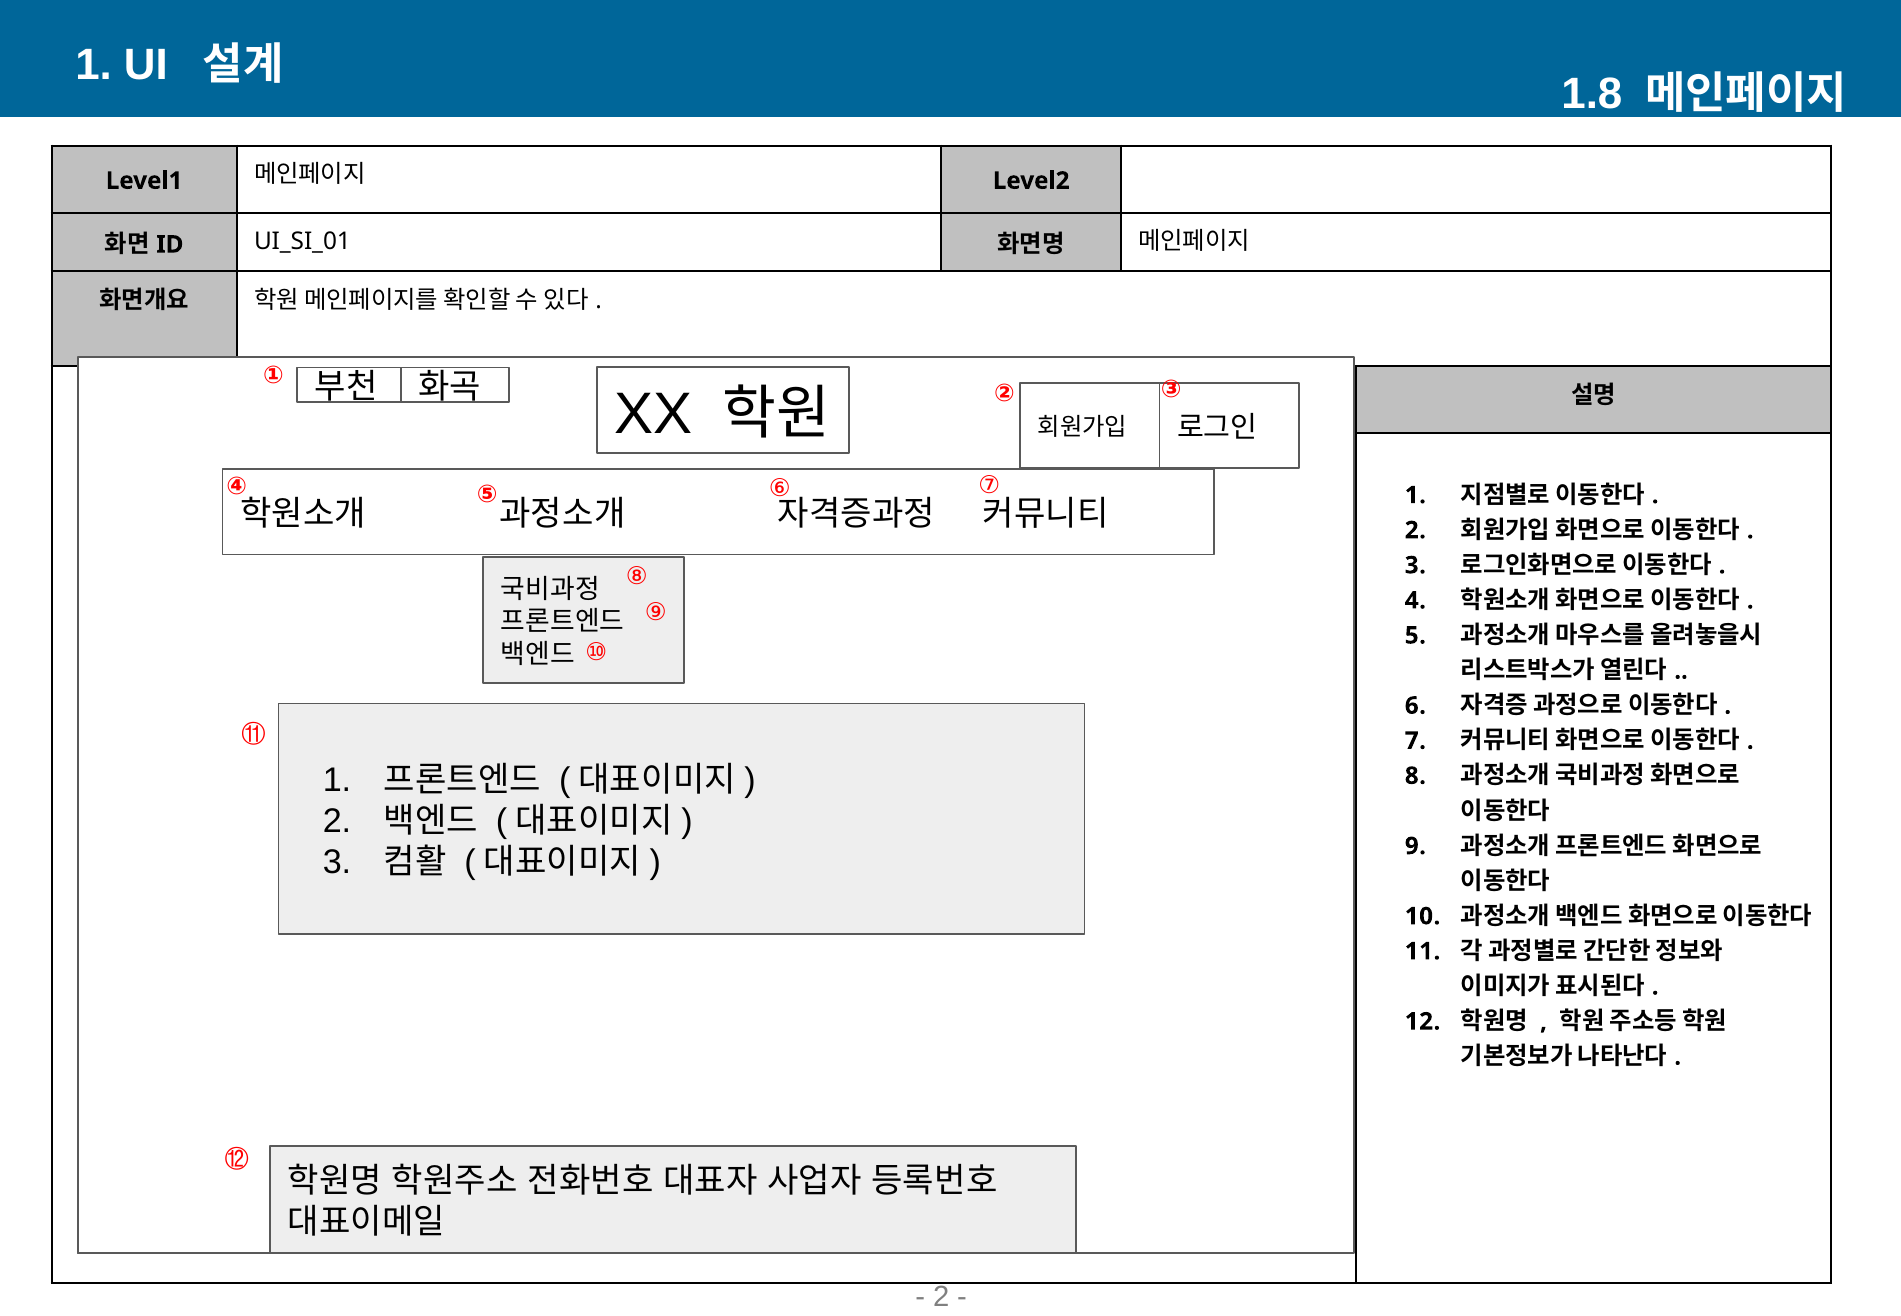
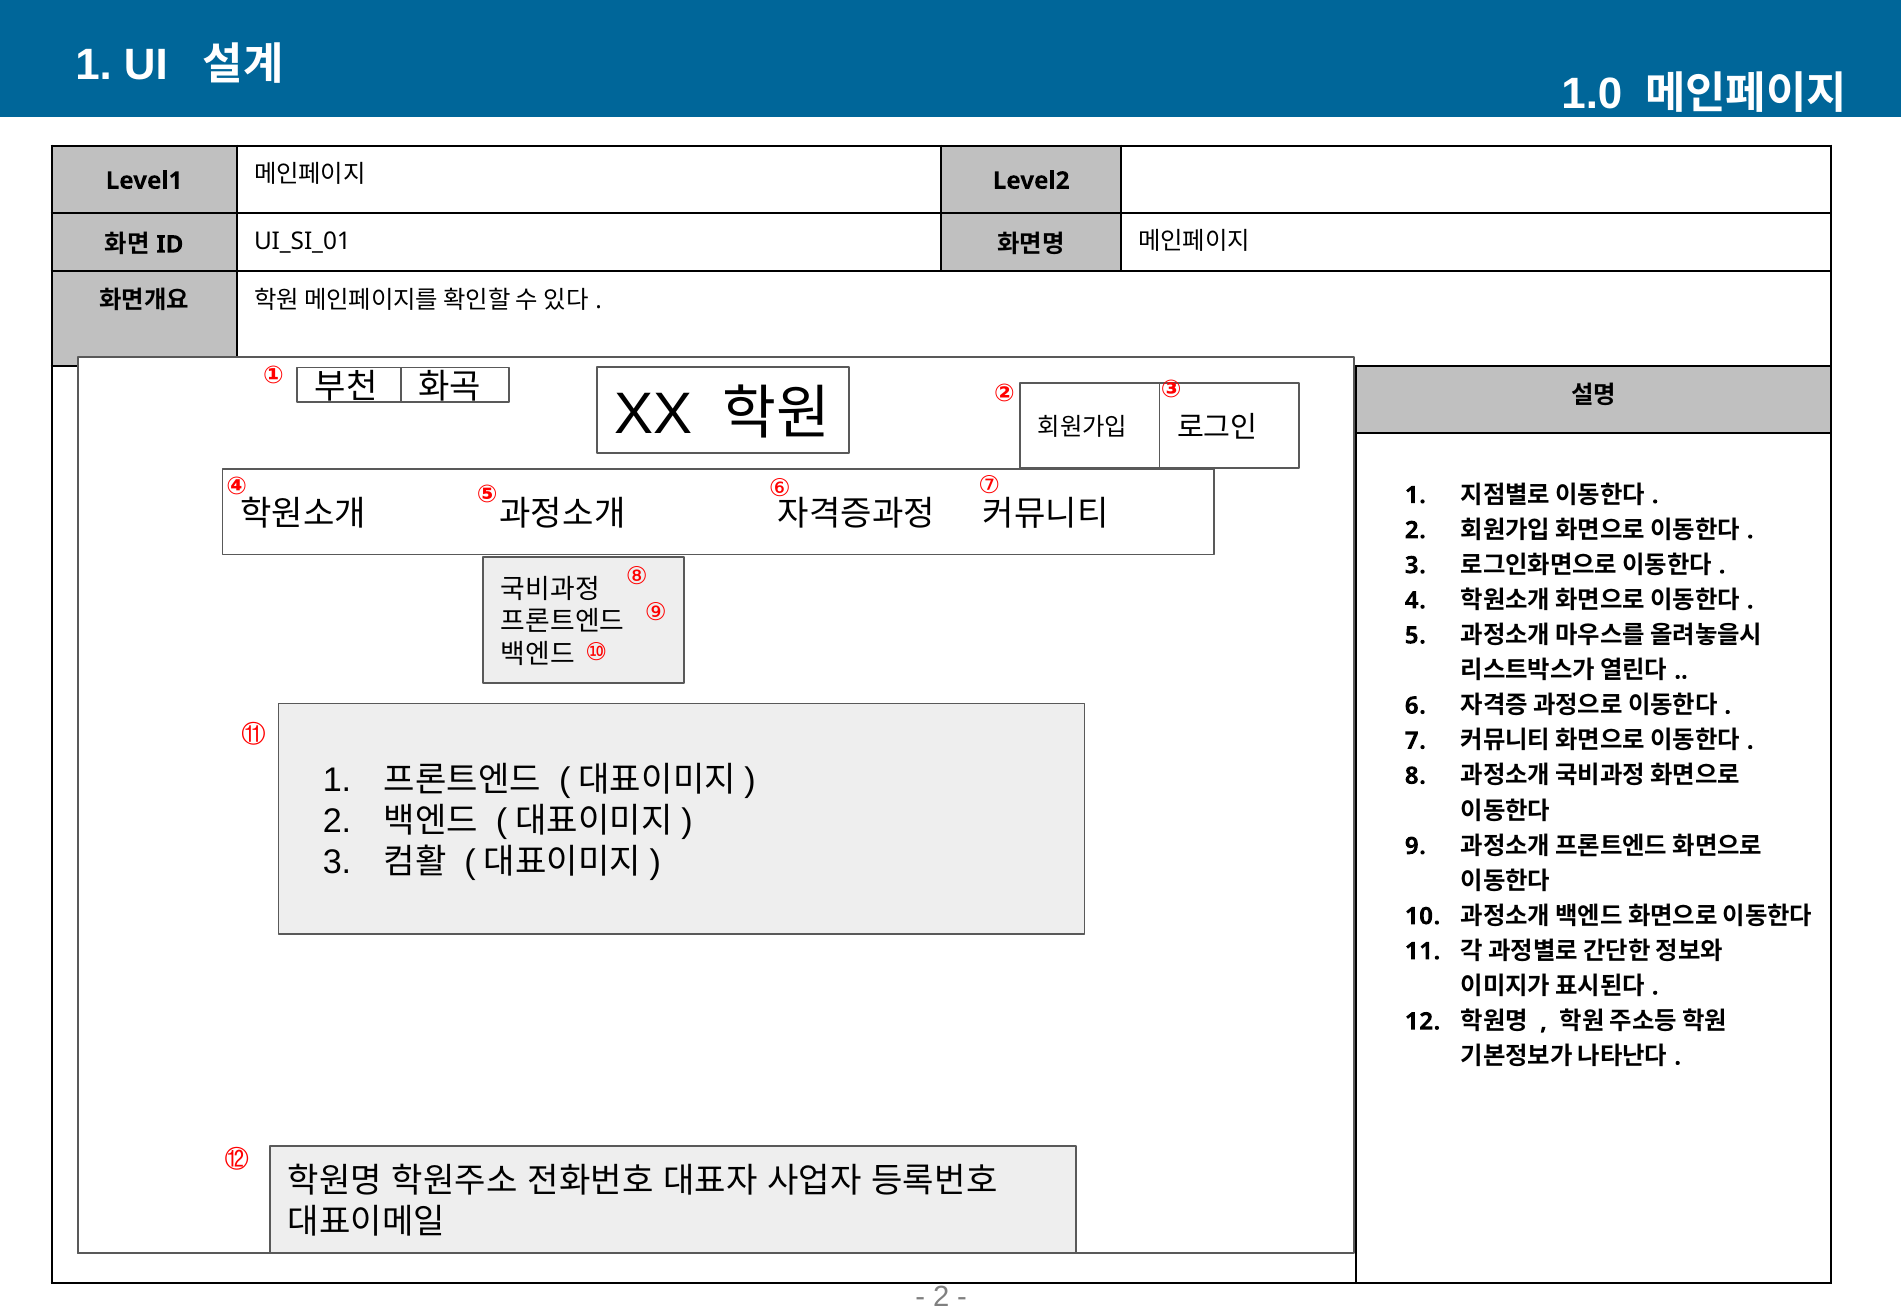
1.8: 1.8 -> 1.0
